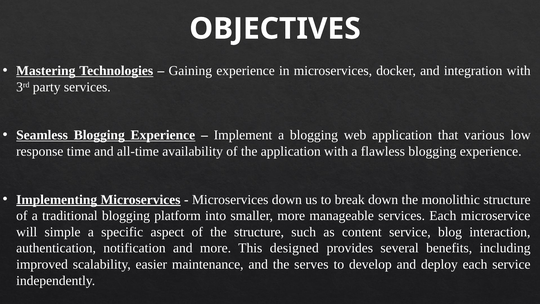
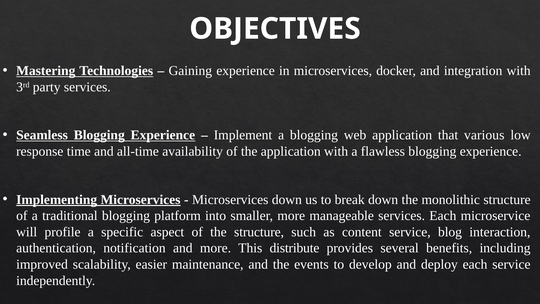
simple: simple -> profile
designed: designed -> distribute
serves: serves -> events
